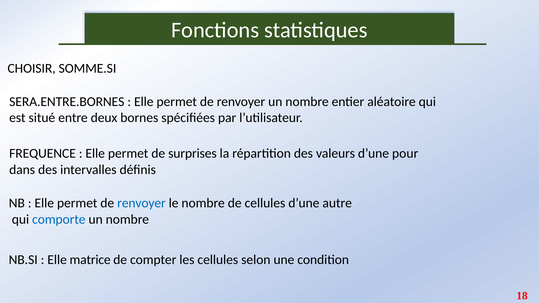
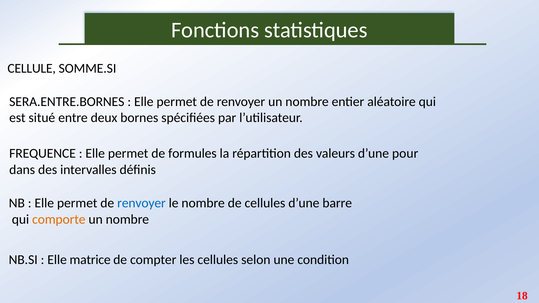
CHOISIR: CHOISIR -> CELLULE
surprises: surprises -> formules
autre: autre -> barre
comporte colour: blue -> orange
